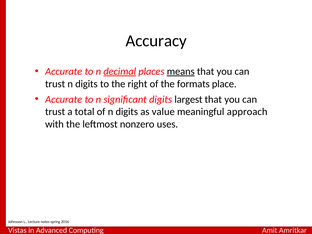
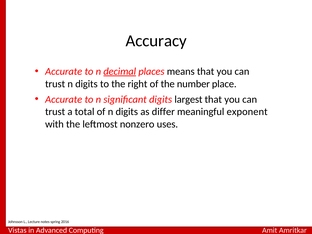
means underline: present -> none
formats: formats -> number
value: value -> differ
approach: approach -> exponent
